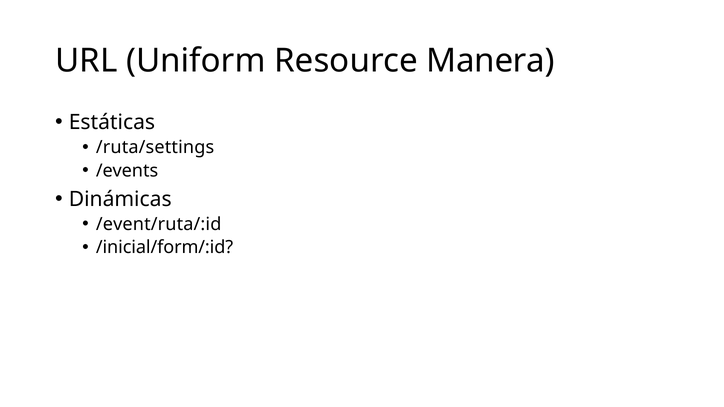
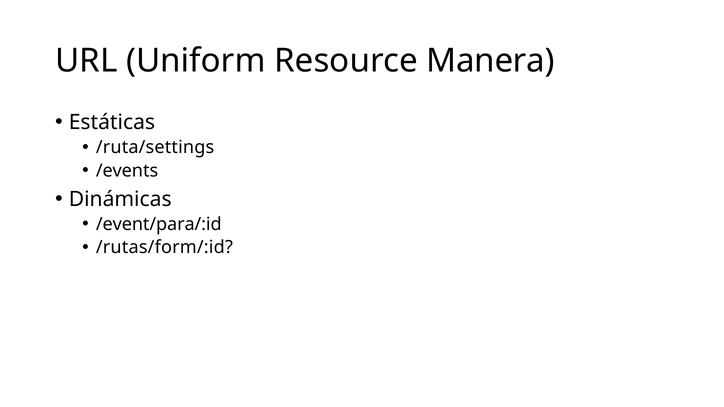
/event/ruta/:id: /event/ruta/:id -> /event/para/:id
/inicial/form/:id: /inicial/form/:id -> /rutas/form/:id
